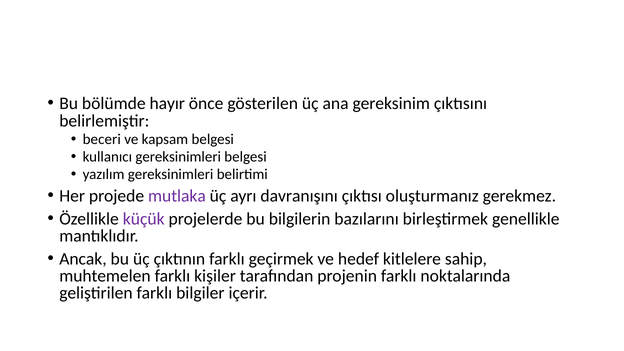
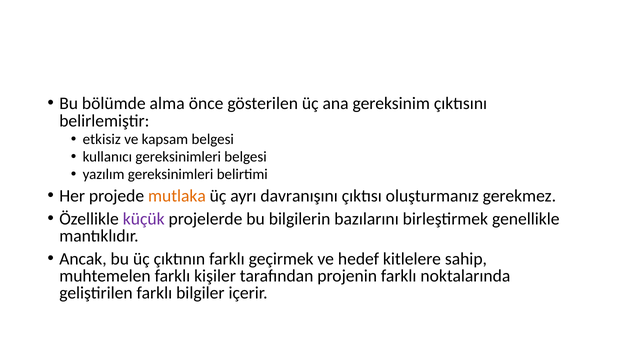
hayır: hayır -> alma
beceri: beceri -> etkisiz
mutlaka colour: purple -> orange
